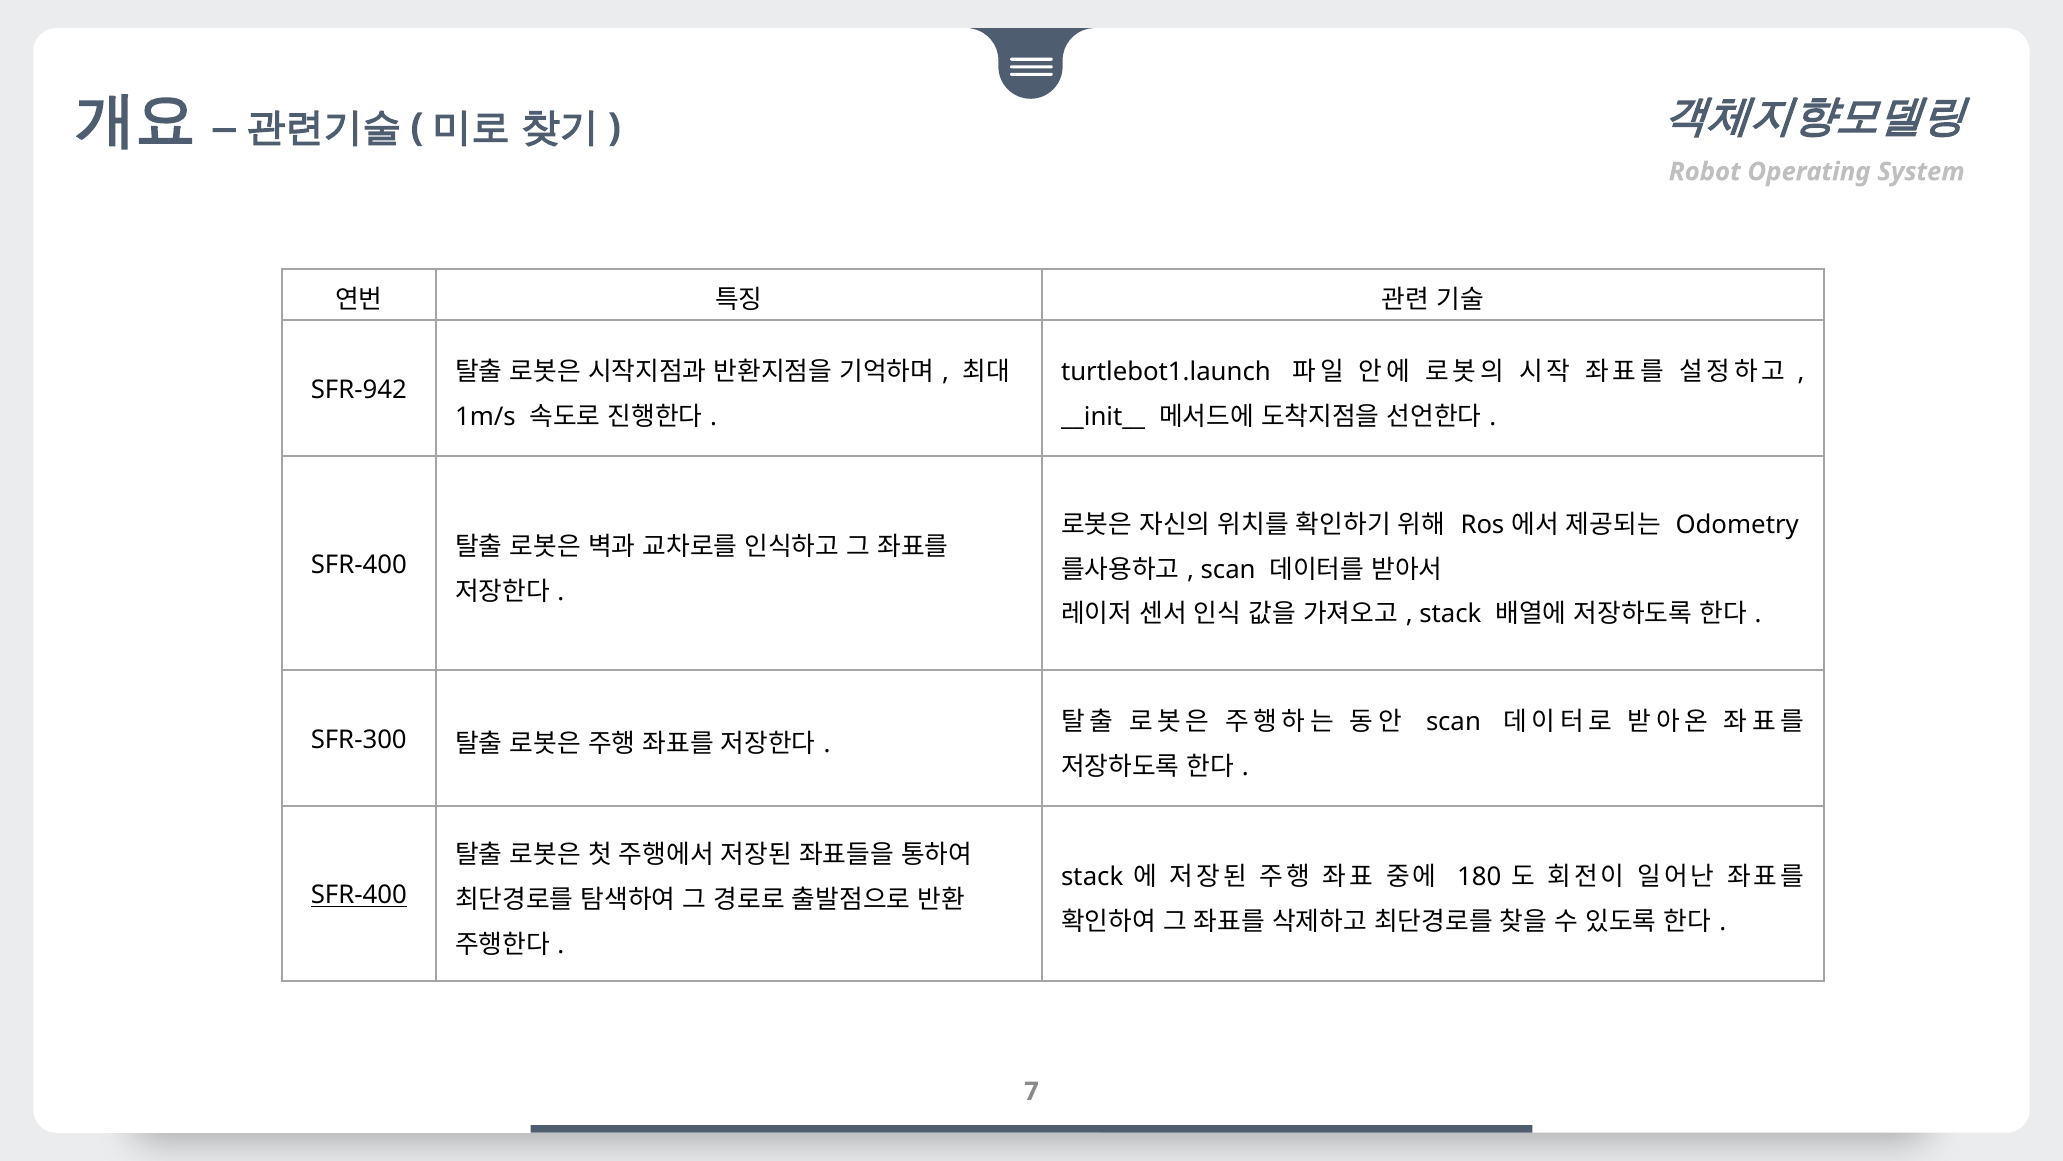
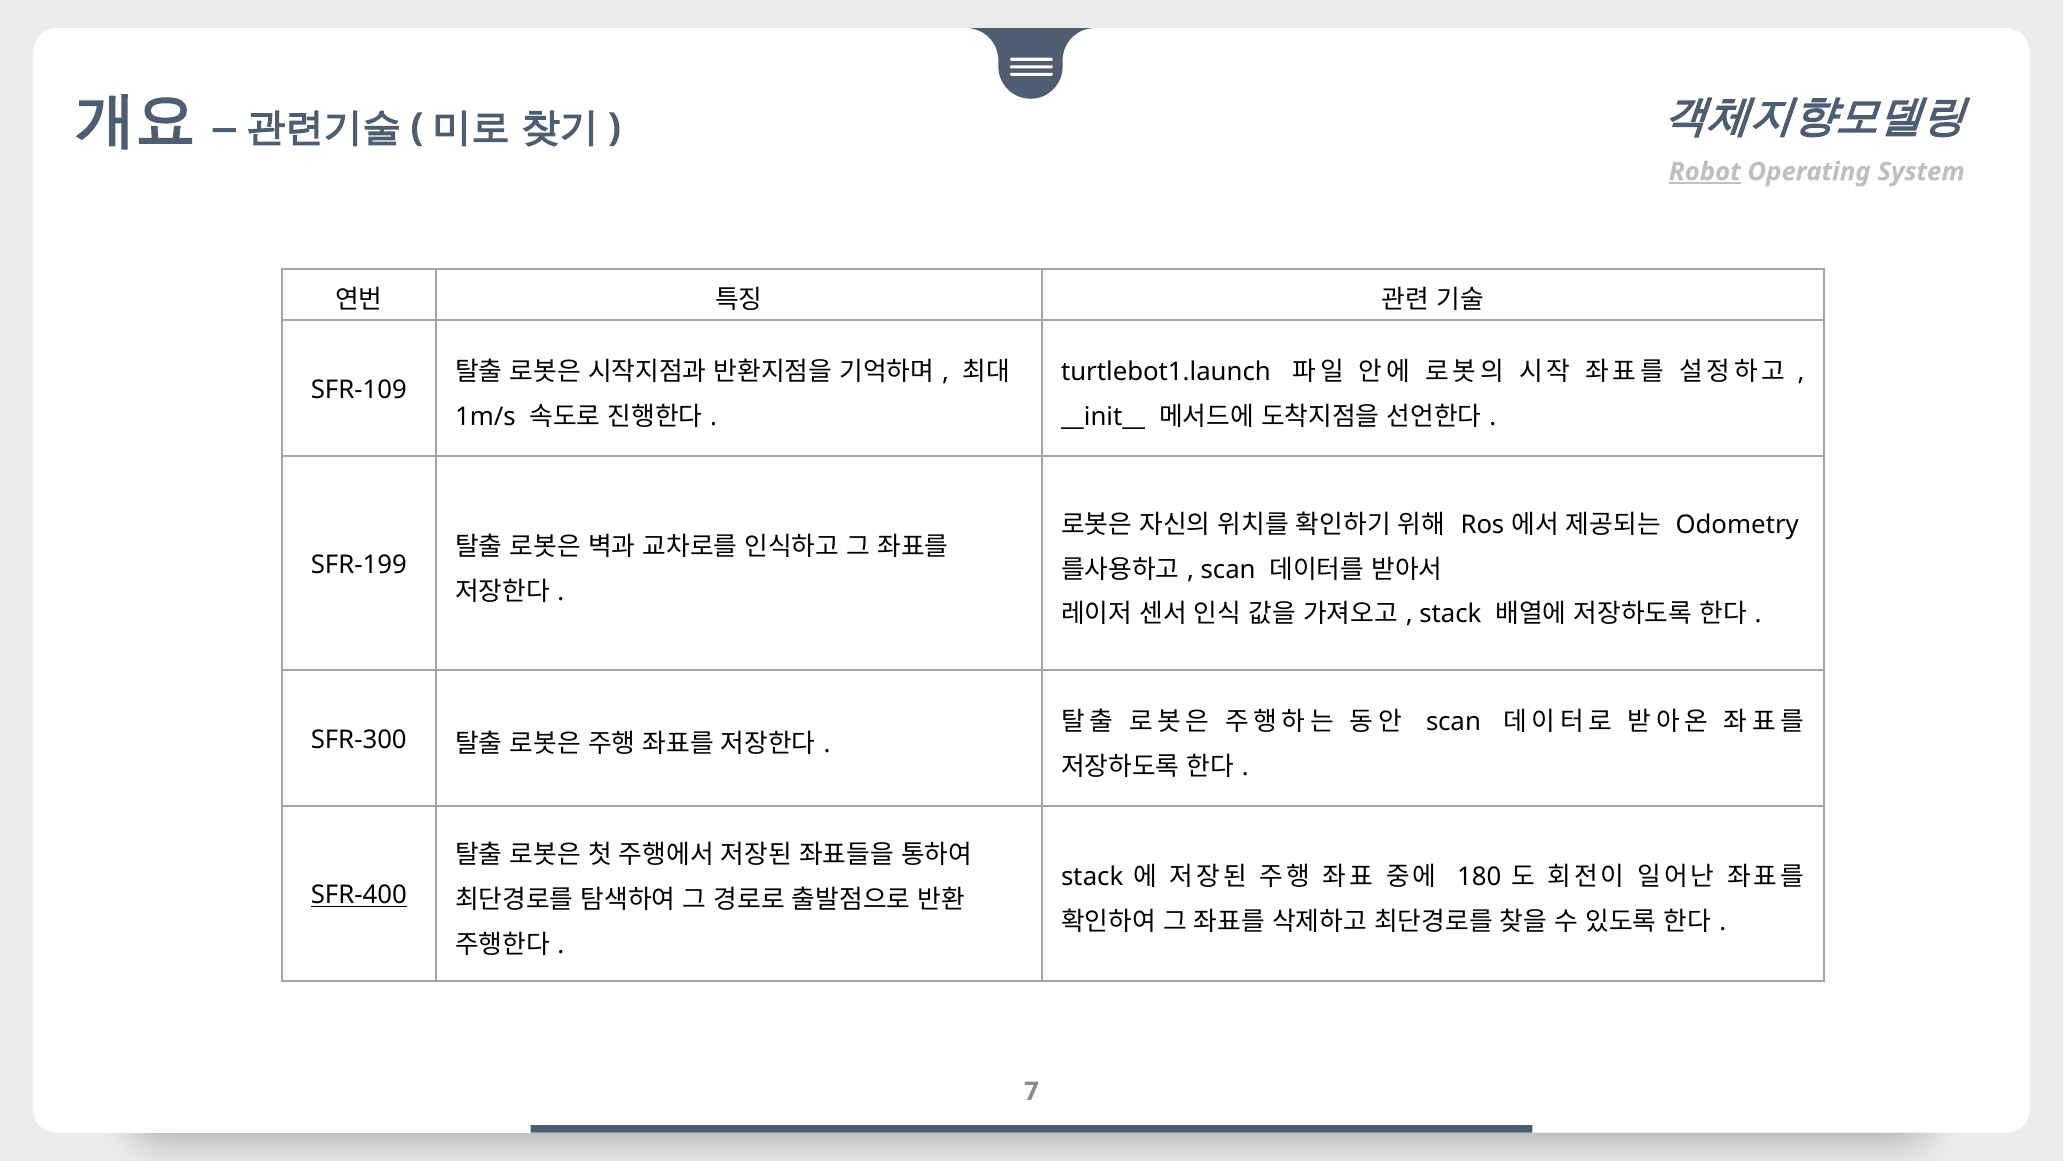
Robot underline: none -> present
SFR-942: SFR-942 -> SFR-109
SFR-400 at (359, 565): SFR-400 -> SFR-199
